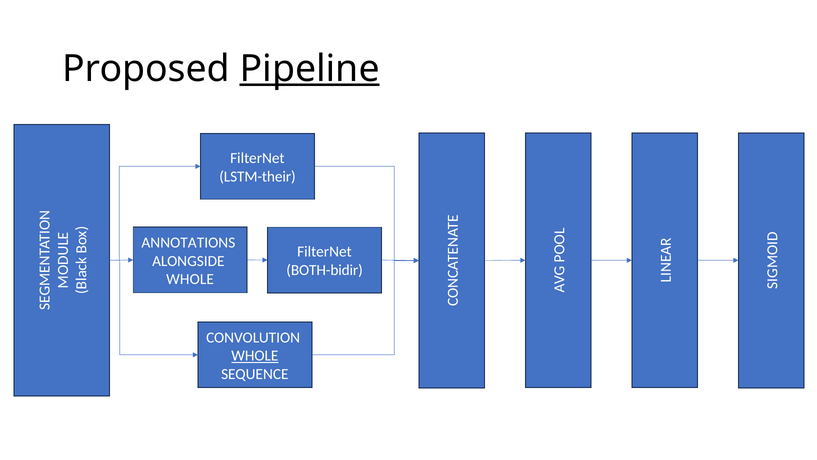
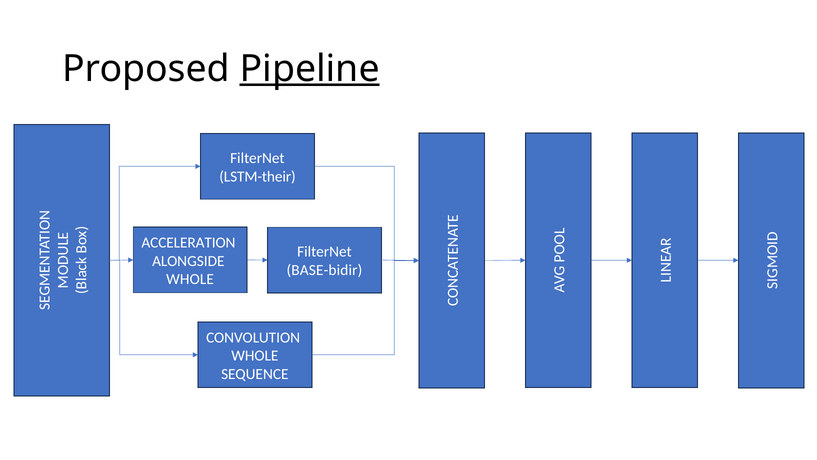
ANNOTATIONS: ANNOTATIONS -> ACCELERATION
BOTH-bidir: BOTH-bidir -> BASE-bidir
WHOLE at (255, 356) underline: present -> none
